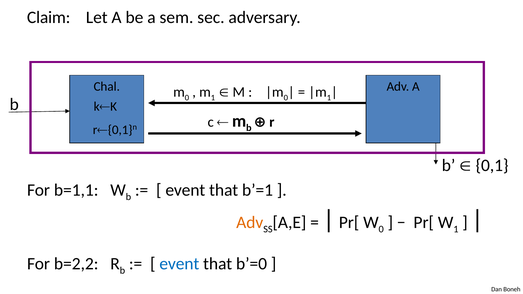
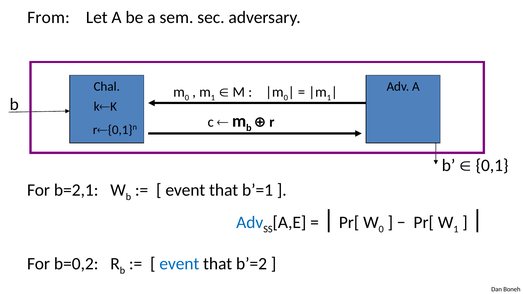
Claim: Claim -> From
b=1,1: b=1,1 -> b=2,1
Adv at (250, 223) colour: orange -> blue
b=2,2: b=2,2 -> b=0,2
b’=0: b’=0 -> b’=2
